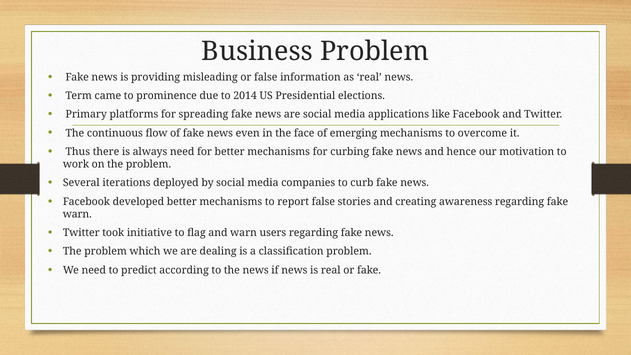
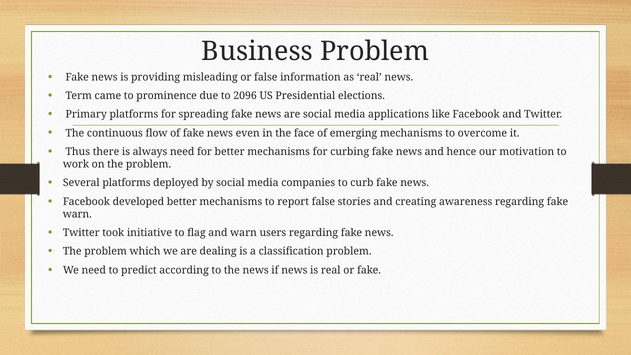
2014: 2014 -> 2096
Several iterations: iterations -> platforms
